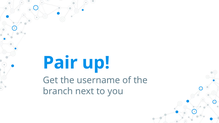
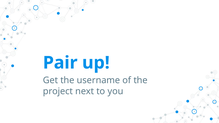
branch: branch -> project
